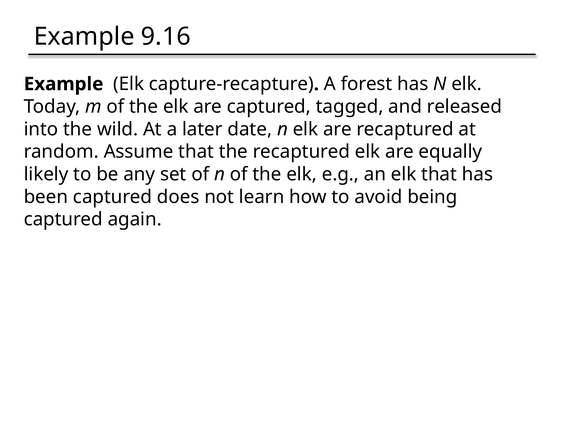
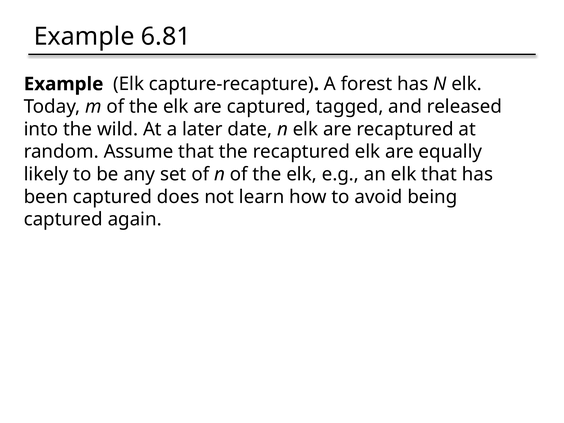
9.16: 9.16 -> 6.81
